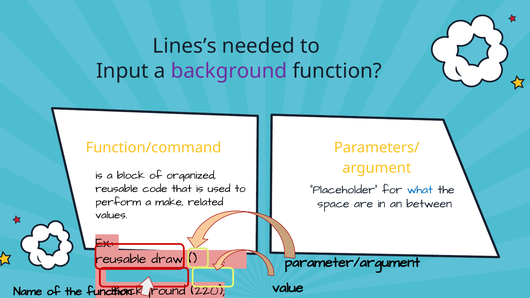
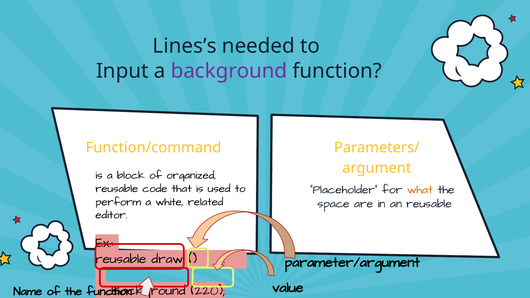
what colour: blue -> orange
make: make -> white
an between: between -> reusable
values: values -> editor
